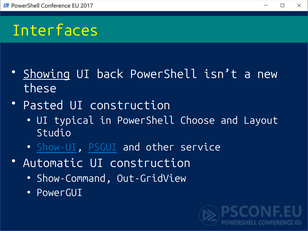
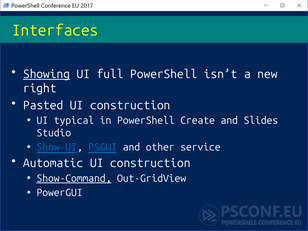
back: back -> full
these: these -> right
Choose: Choose -> Create
Layout: Layout -> Slides
Show-Command underline: none -> present
